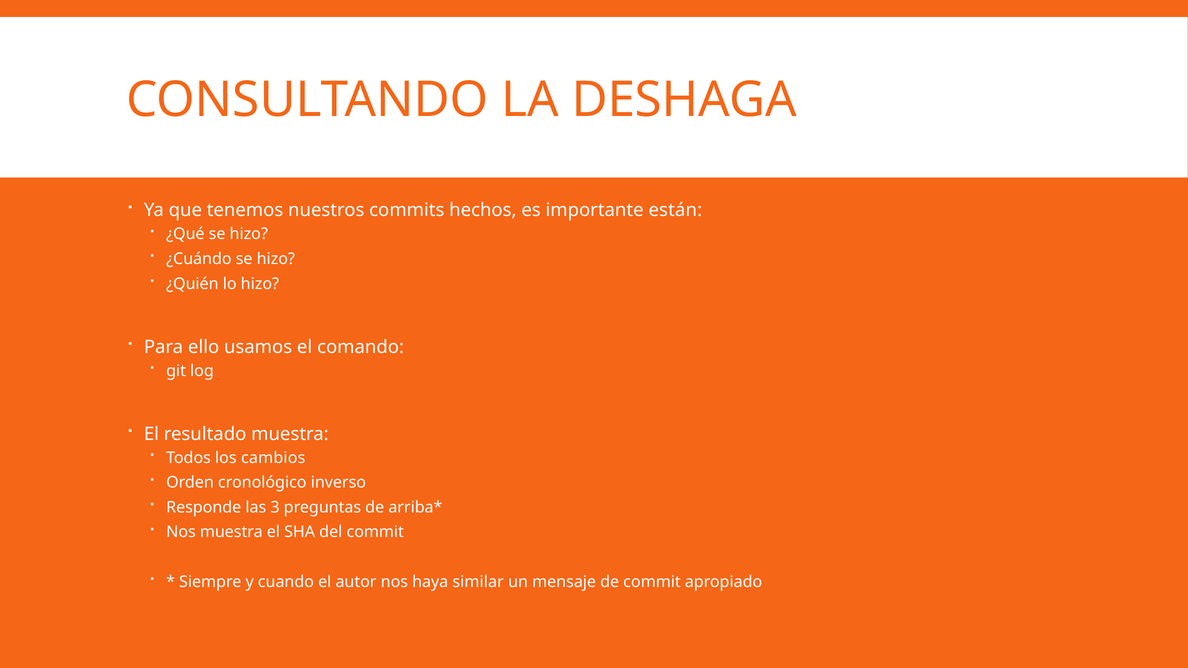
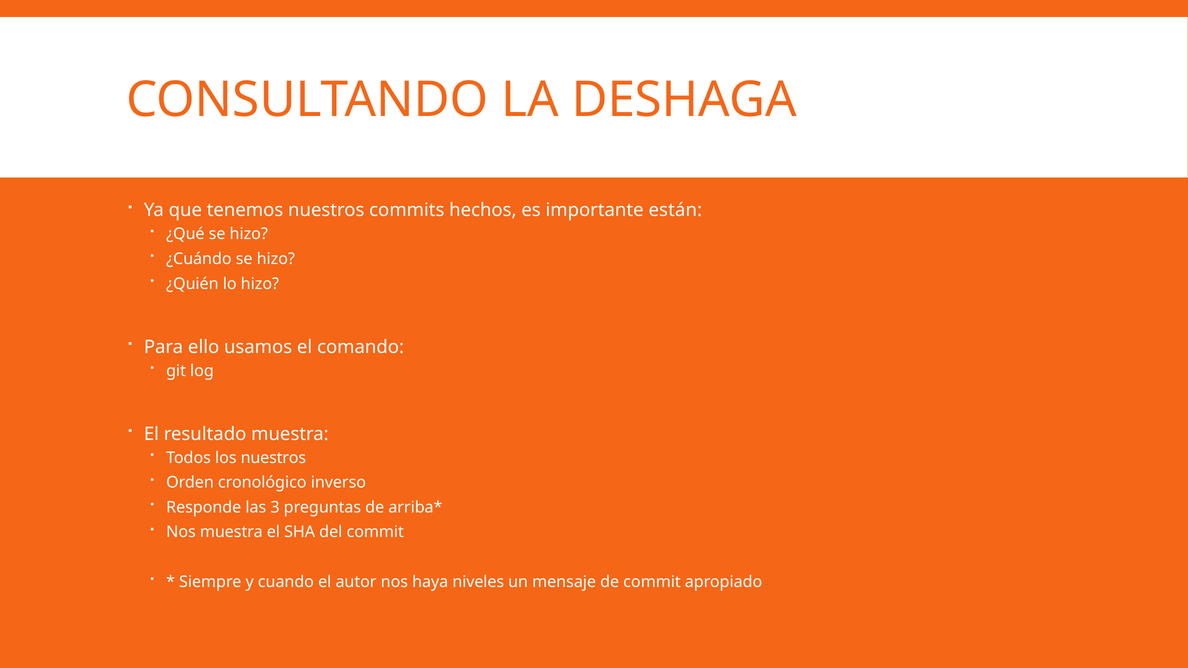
los cambios: cambios -> nuestros
similar: similar -> niveles
